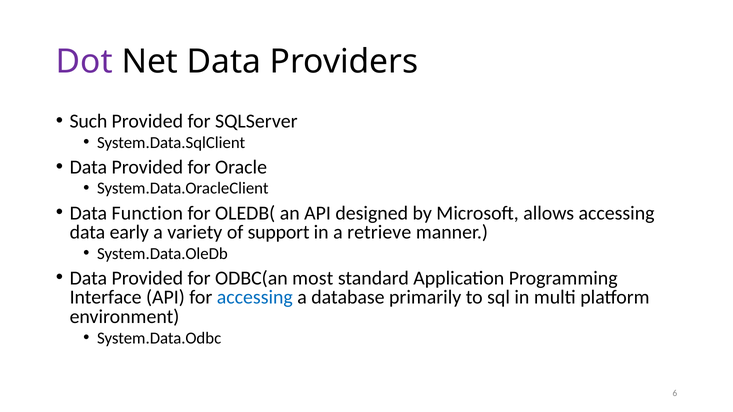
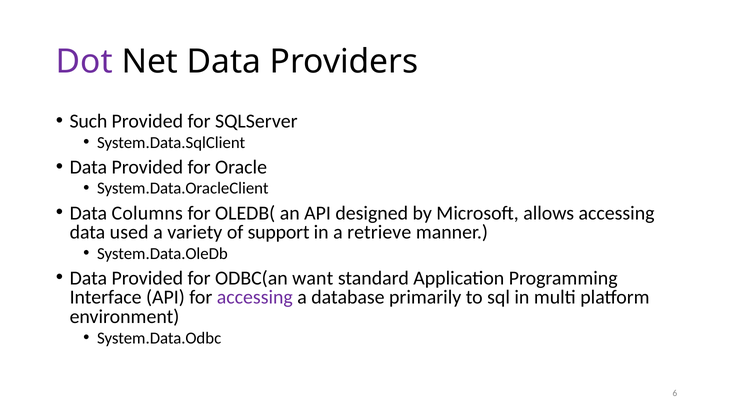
Function: Function -> Columns
early: early -> used
most: most -> want
accessing at (255, 298) colour: blue -> purple
